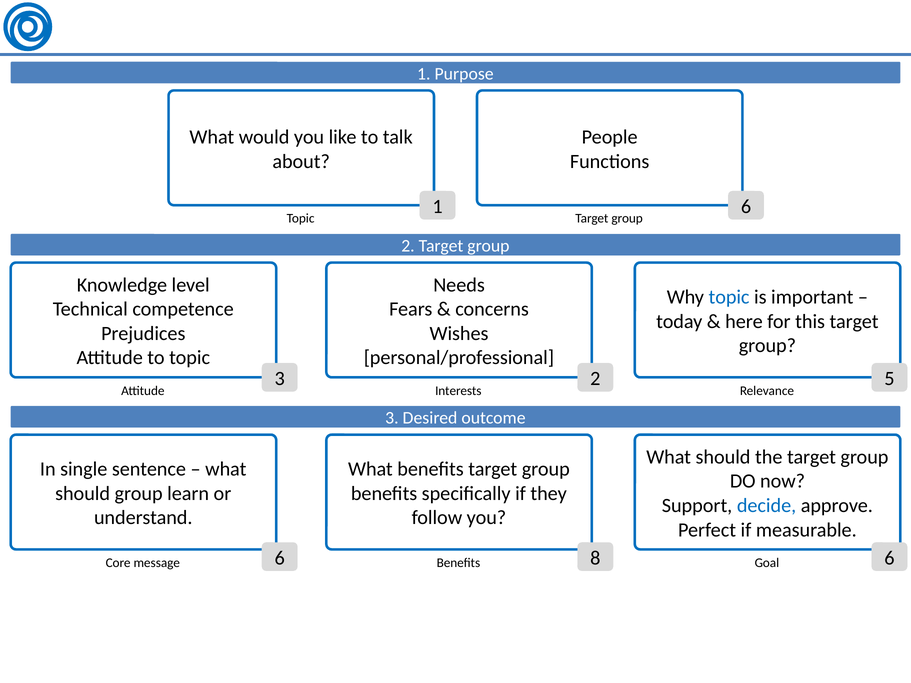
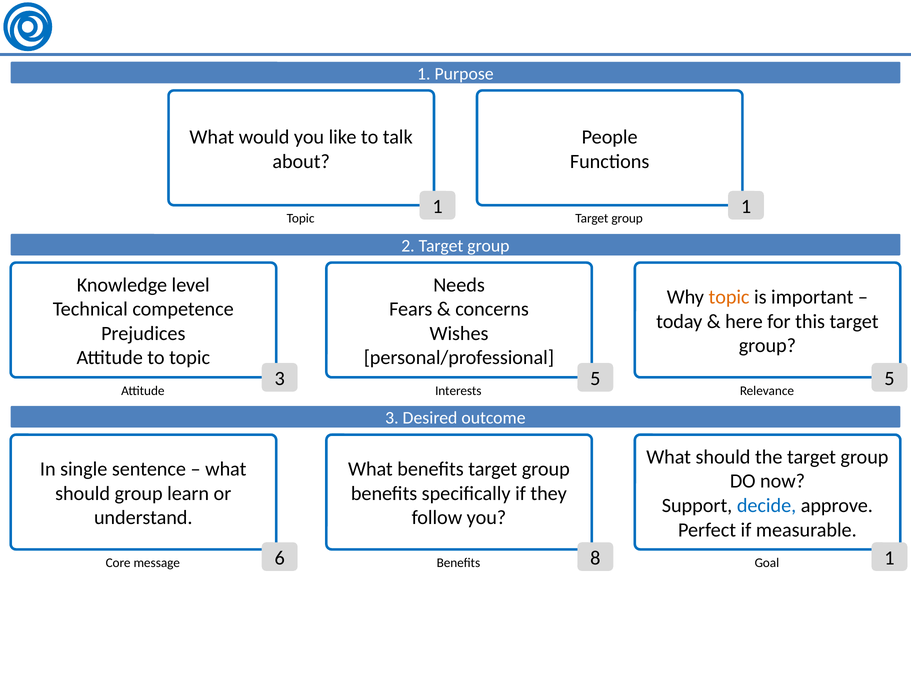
1 6: 6 -> 1
topic at (729, 297) colour: blue -> orange
3 2: 2 -> 5
8 6: 6 -> 1
